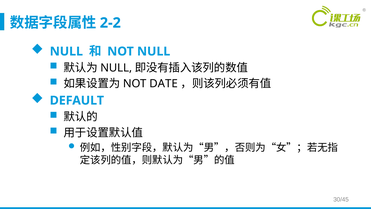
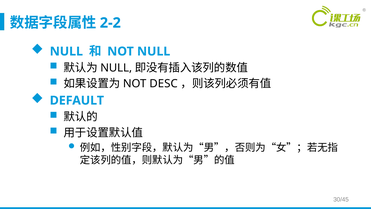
DATE: DATE -> DESC
